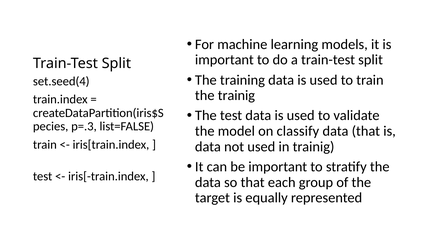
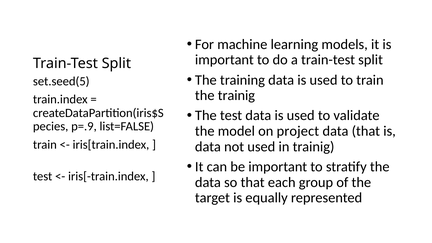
set.seed(4: set.seed(4 -> set.seed(5
p=.3: p=.3 -> p=.9
classify: classify -> project
